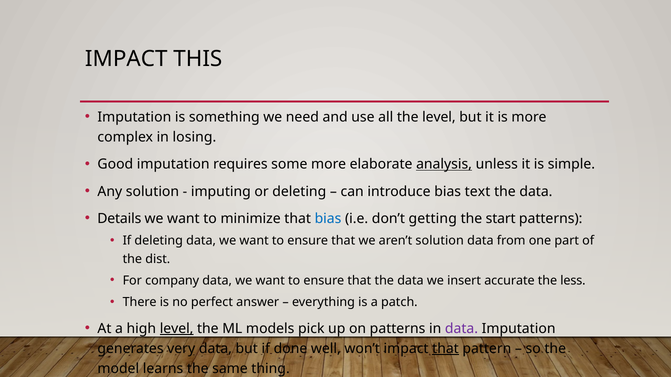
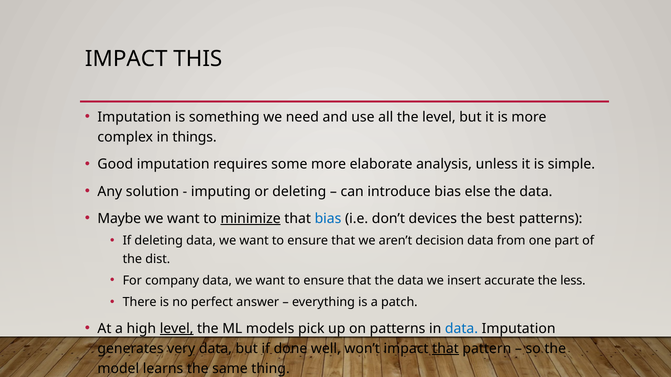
losing: losing -> things
analysis underline: present -> none
text: text -> else
Details: Details -> Maybe
minimize underline: none -> present
getting: getting -> devices
start: start -> best
aren’t solution: solution -> decision
data at (462, 329) colour: purple -> blue
